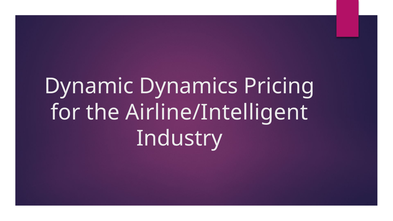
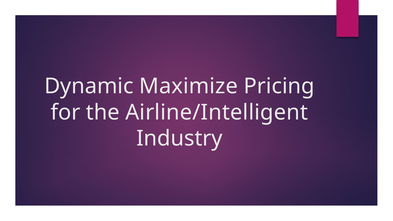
Dynamics: Dynamics -> Maximize
